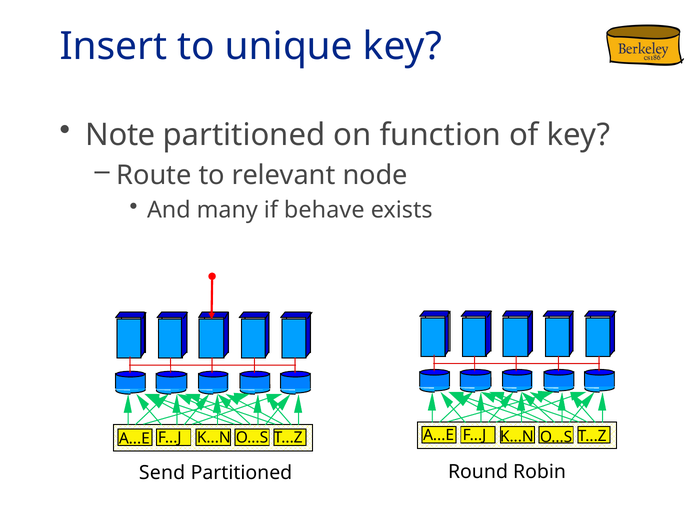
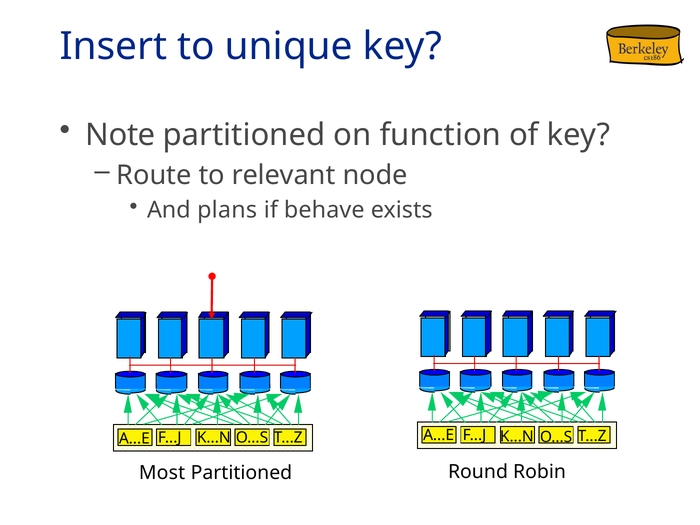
many: many -> plans
Send: Send -> Most
